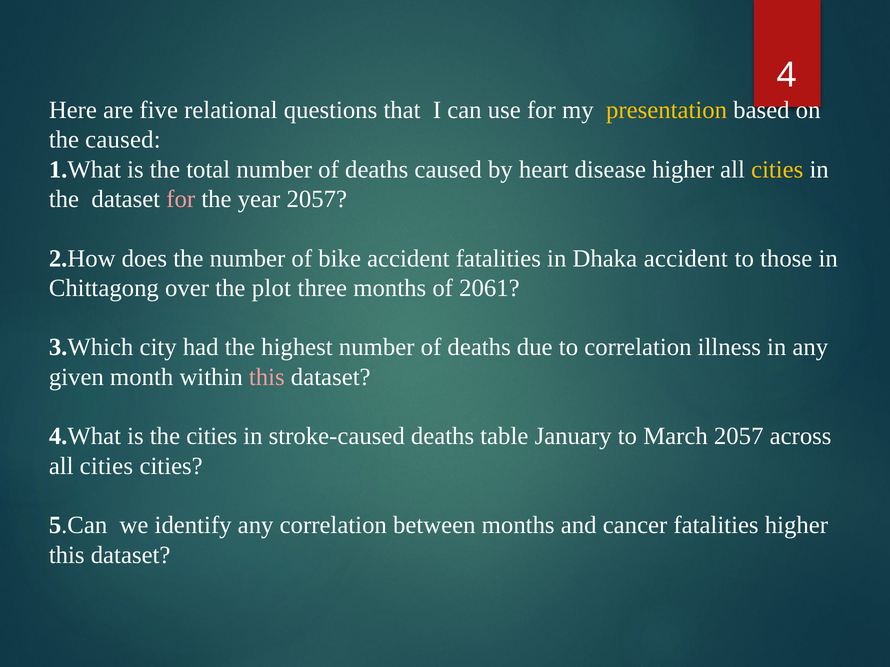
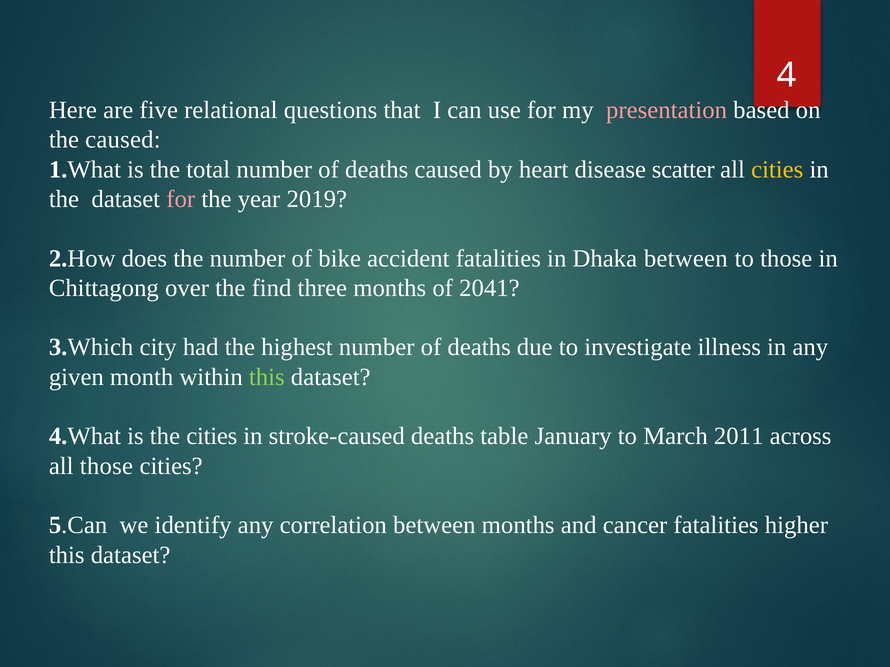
presentation colour: yellow -> pink
disease higher: higher -> scatter
year 2057: 2057 -> 2019
Dhaka accident: accident -> between
plot: plot -> find
2061: 2061 -> 2041
to correlation: correlation -> investigate
this at (267, 377) colour: pink -> light green
March 2057: 2057 -> 2011
cities at (106, 466): cities -> those
